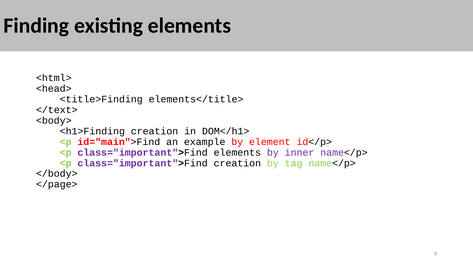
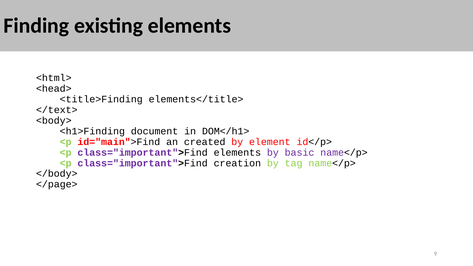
<h1>Finding creation: creation -> document
example: example -> created
inner: inner -> basic
